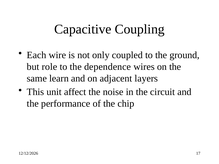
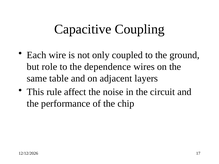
learn: learn -> table
unit: unit -> rule
